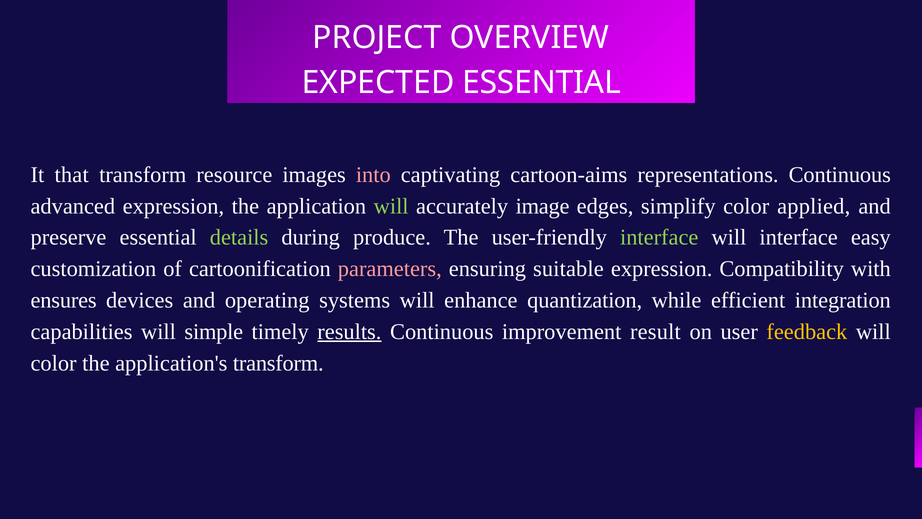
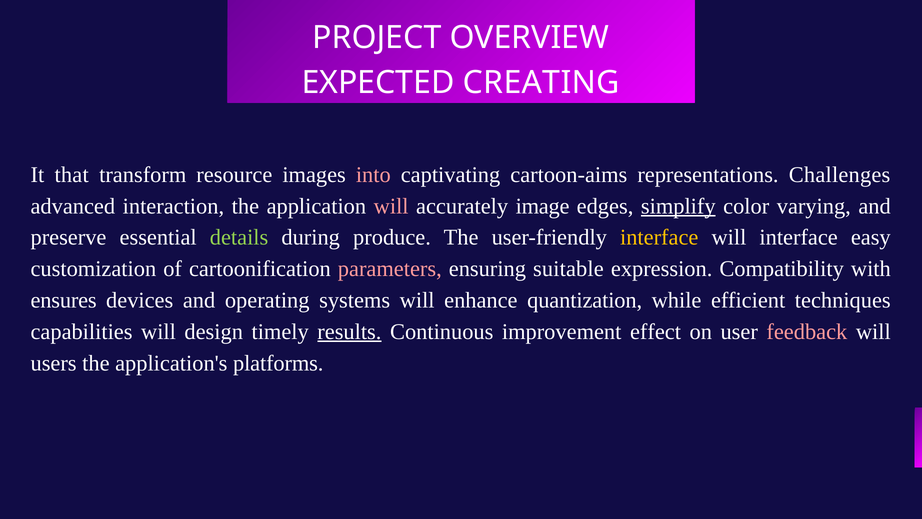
EXPECTED ESSENTIAL: ESSENTIAL -> CREATING
representations Continuous: Continuous -> Challenges
advanced expression: expression -> interaction
will at (391, 206) colour: light green -> pink
simplify underline: none -> present
applied: applied -> varying
interface at (659, 237) colour: light green -> yellow
integration: integration -> techniques
simple: simple -> design
result: result -> effect
feedback colour: yellow -> pink
color at (54, 363): color -> users
application's transform: transform -> platforms
